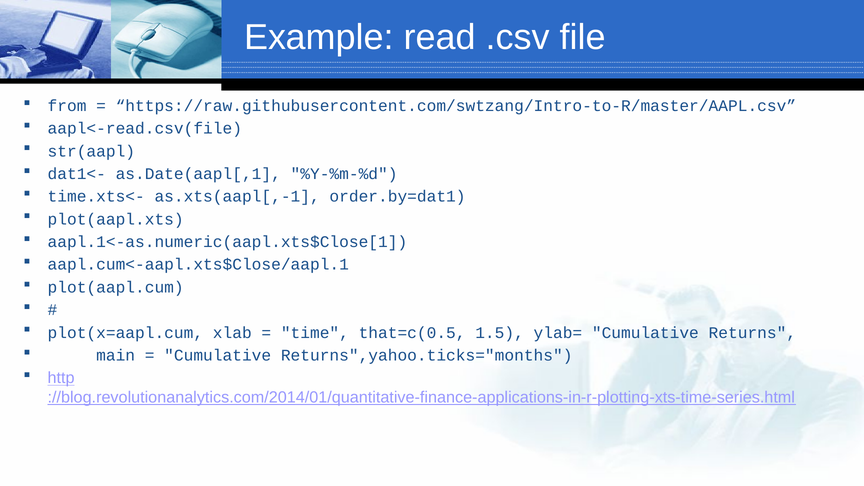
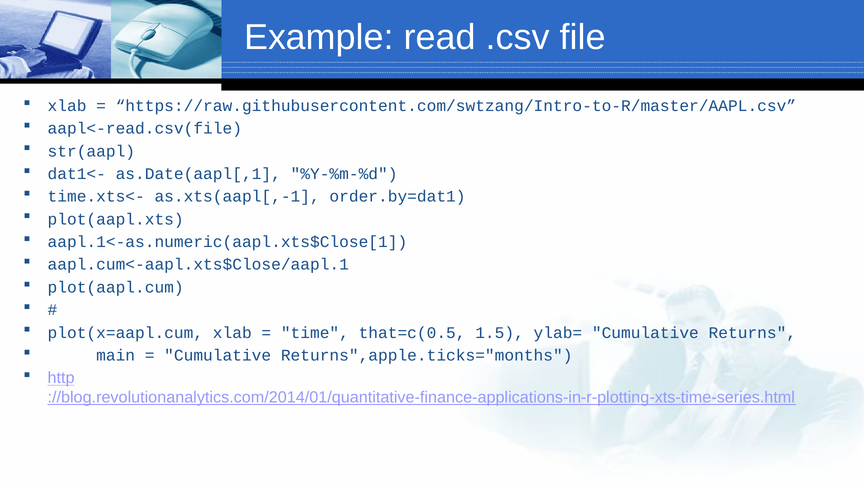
from at (67, 106): from -> xlab
Returns",yahoo.ticks="months: Returns",yahoo.ticks="months -> Returns",apple.ticks="months
